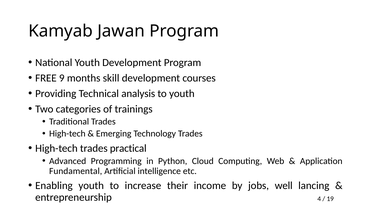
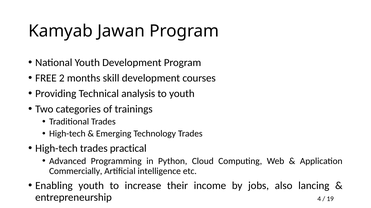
9: 9 -> 2
Fundamental: Fundamental -> Commercially
well: well -> also
